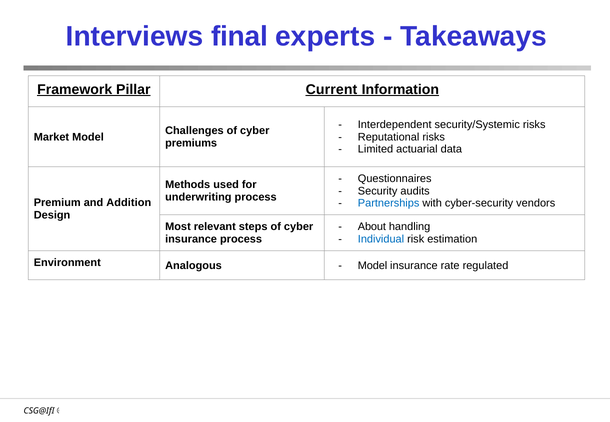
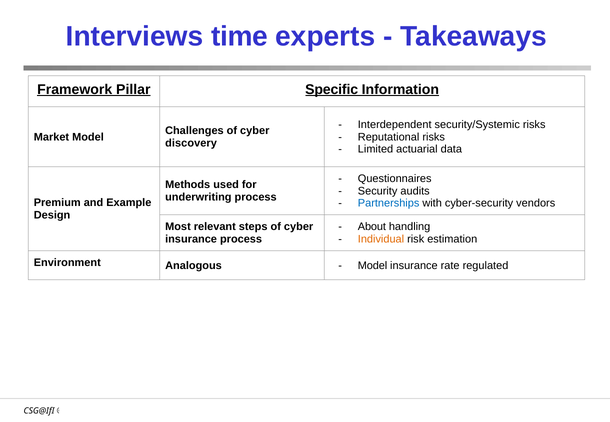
final: final -> time
Current: Current -> Specific
premiums: premiums -> discovery
Addition: Addition -> Example
Individual colour: blue -> orange
